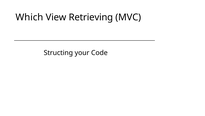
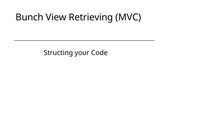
Which: Which -> Bunch
